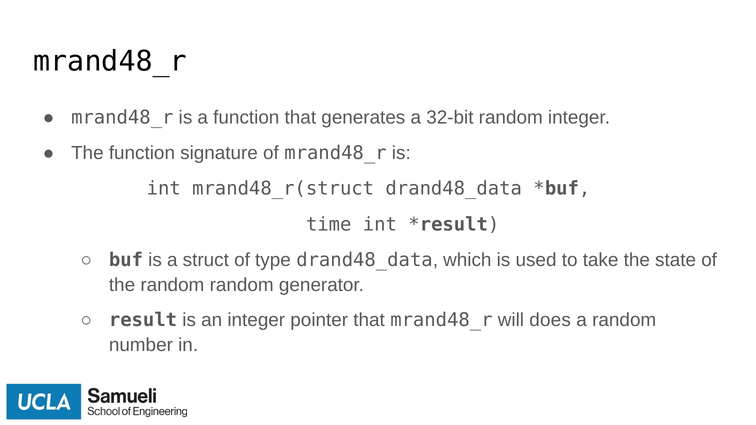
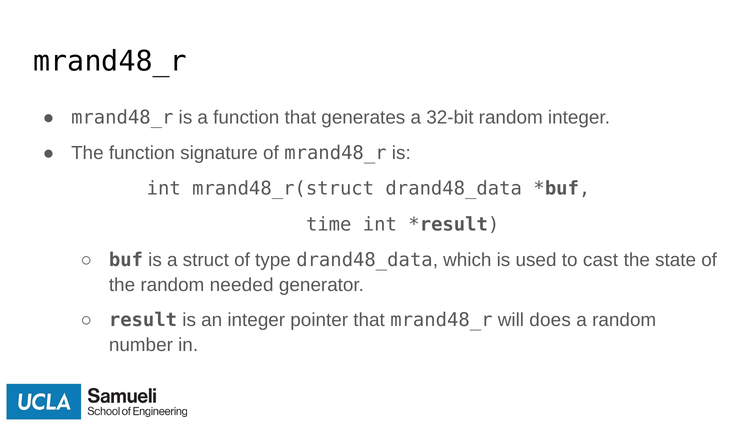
take: take -> cast
random random: random -> needed
